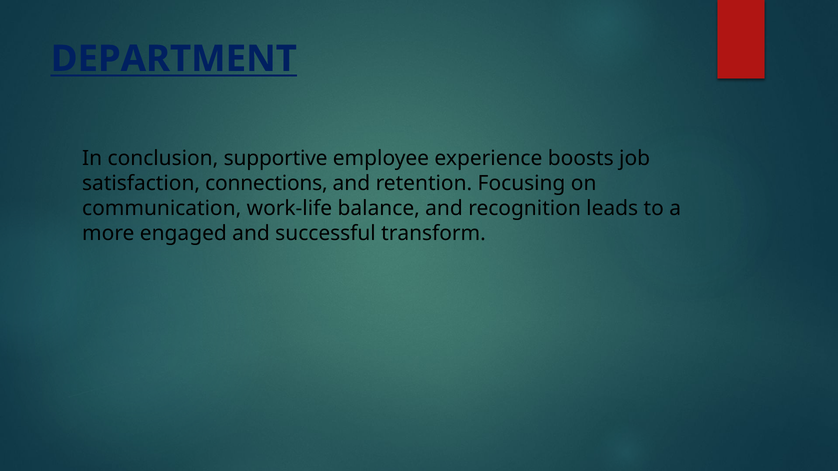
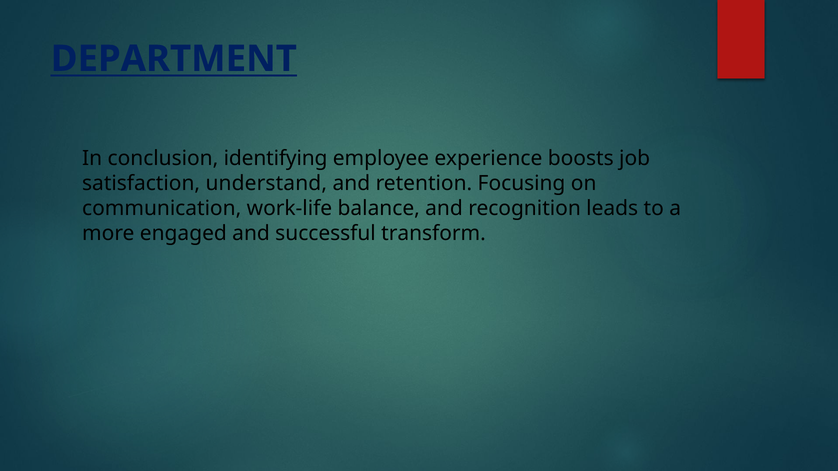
supportive: supportive -> identifying
connections: connections -> understand
